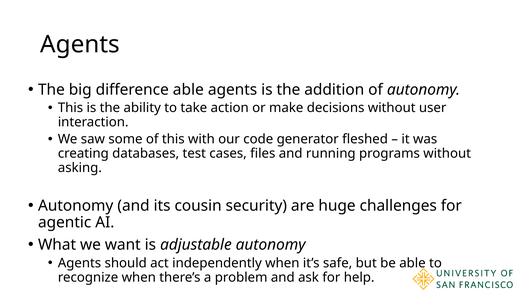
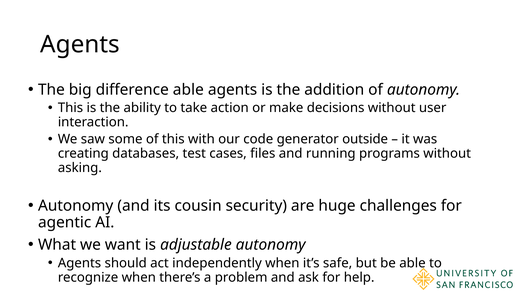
fleshed: fleshed -> outside
